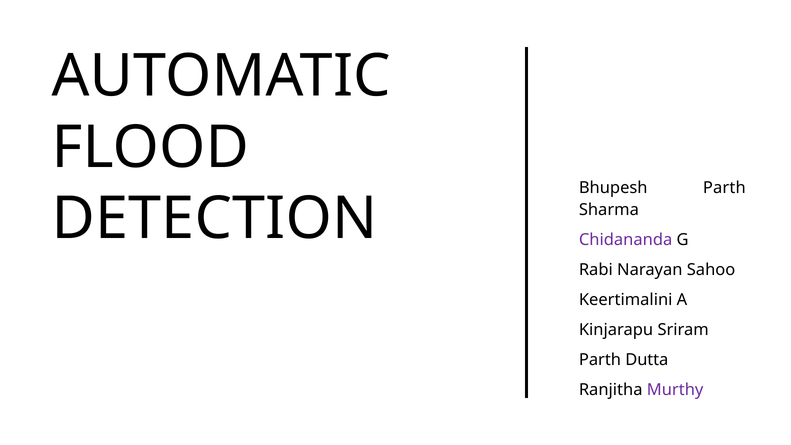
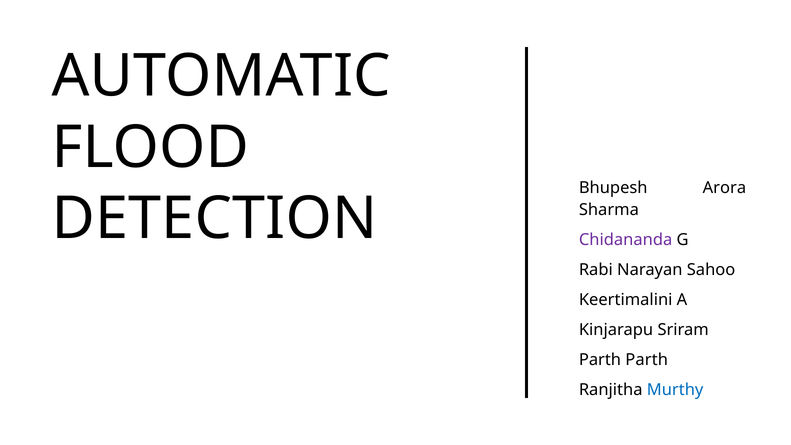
Bhupesh Parth: Parth -> Arora
Parth Dutta: Dutta -> Parth
Murthy colour: purple -> blue
